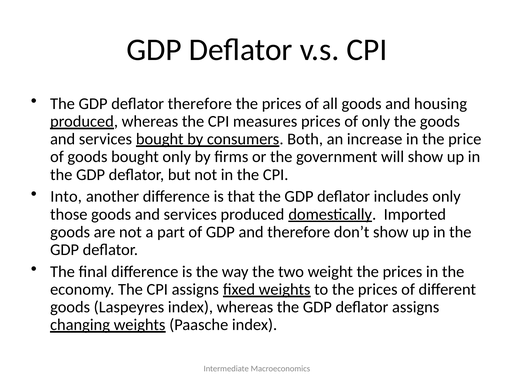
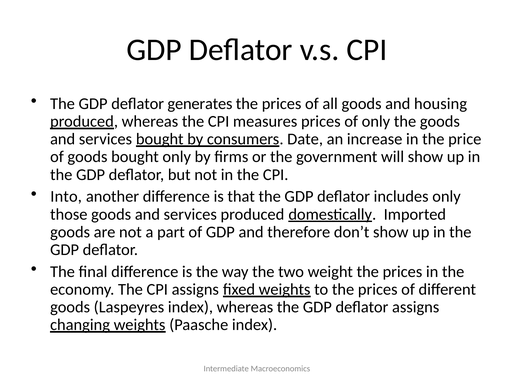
deflator therefore: therefore -> generates
Both: Both -> Date
